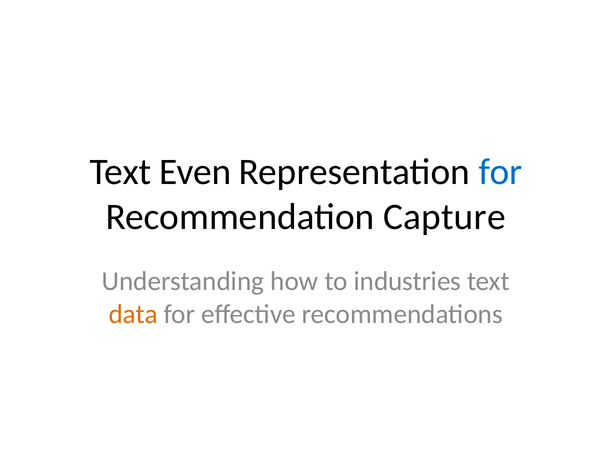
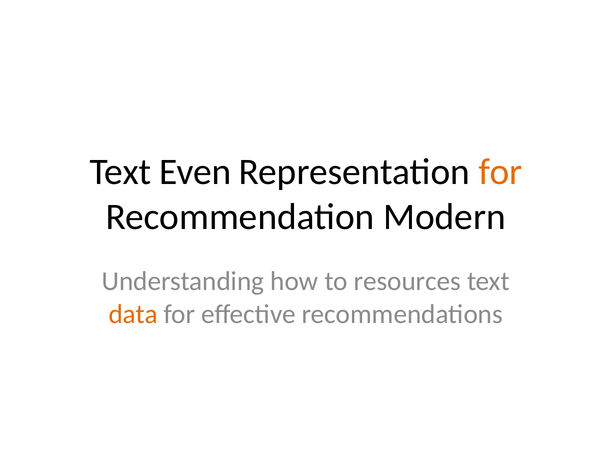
for at (500, 172) colour: blue -> orange
Capture: Capture -> Modern
industries: industries -> resources
